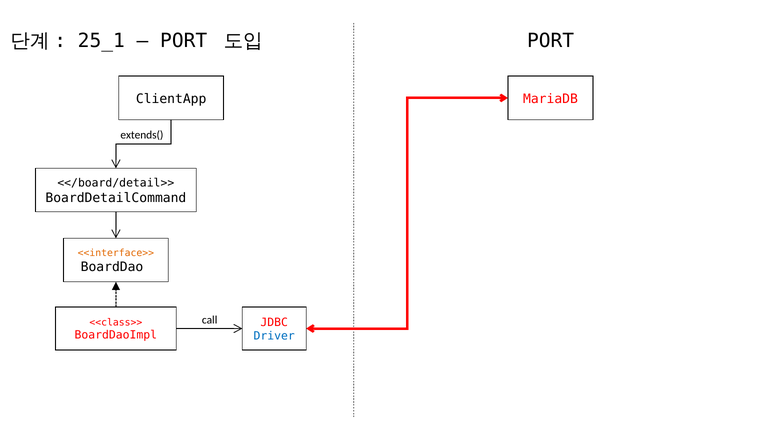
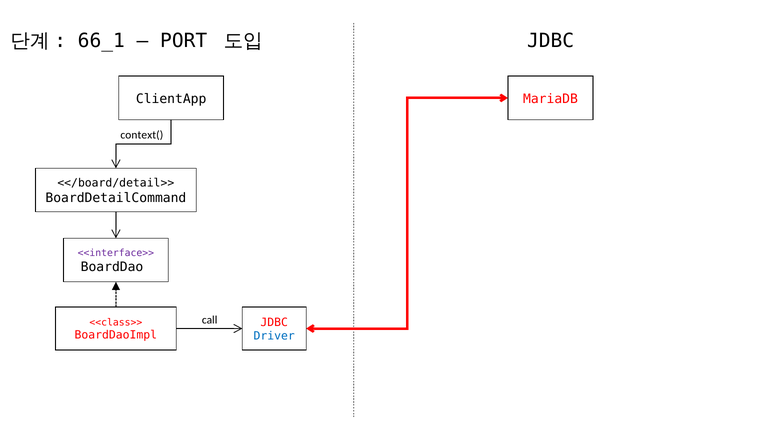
25_1: 25_1 -> 66_1
PORT at (551, 41): PORT -> JDBC
extends(: extends( -> context(
<<interface>> colour: orange -> purple
